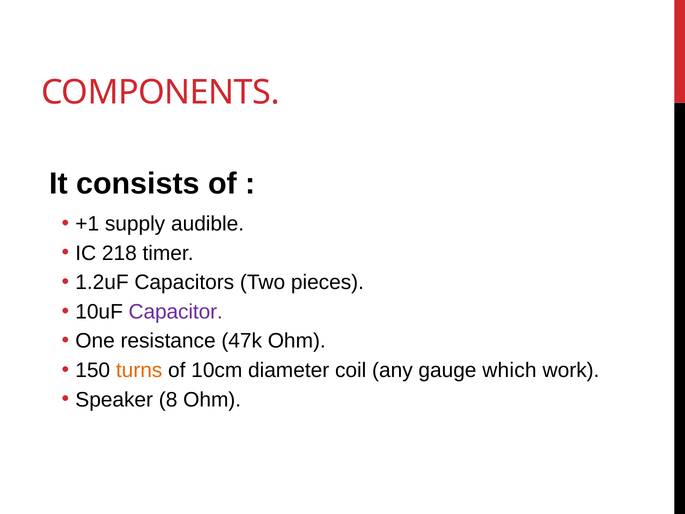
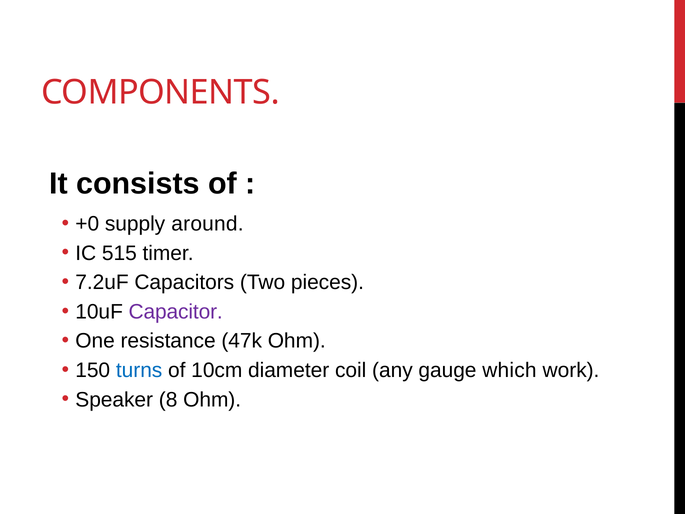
+1: +1 -> +0
audible: audible -> around
218: 218 -> 515
1.2uF: 1.2uF -> 7.2uF
turns colour: orange -> blue
